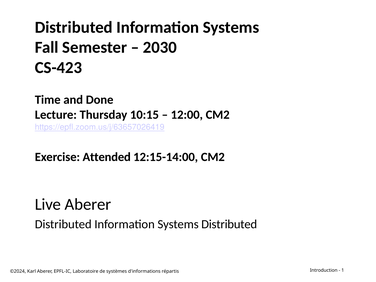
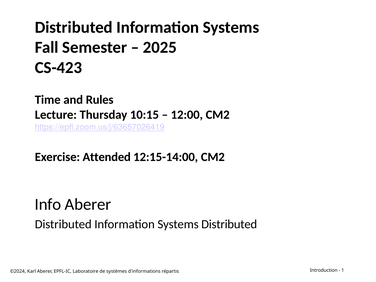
2030: 2030 -> 2025
Done: Done -> Rules
Live: Live -> Info
